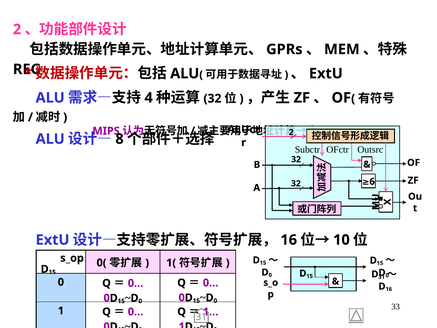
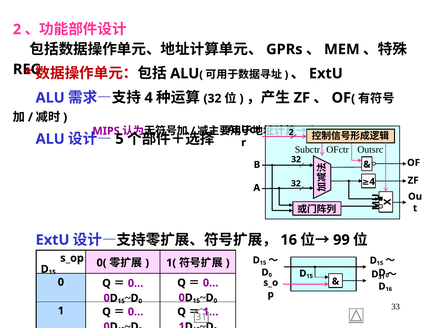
8: 8 -> 5
6 at (372, 181): 6 -> 4
10: 10 -> 99
